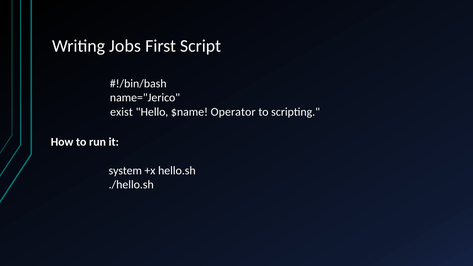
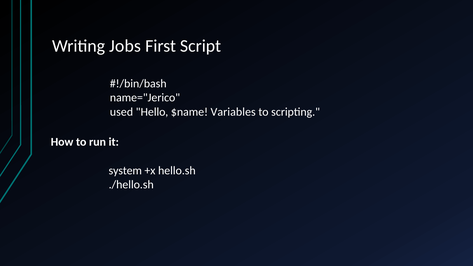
exist: exist -> used
Operator: Operator -> Variables
